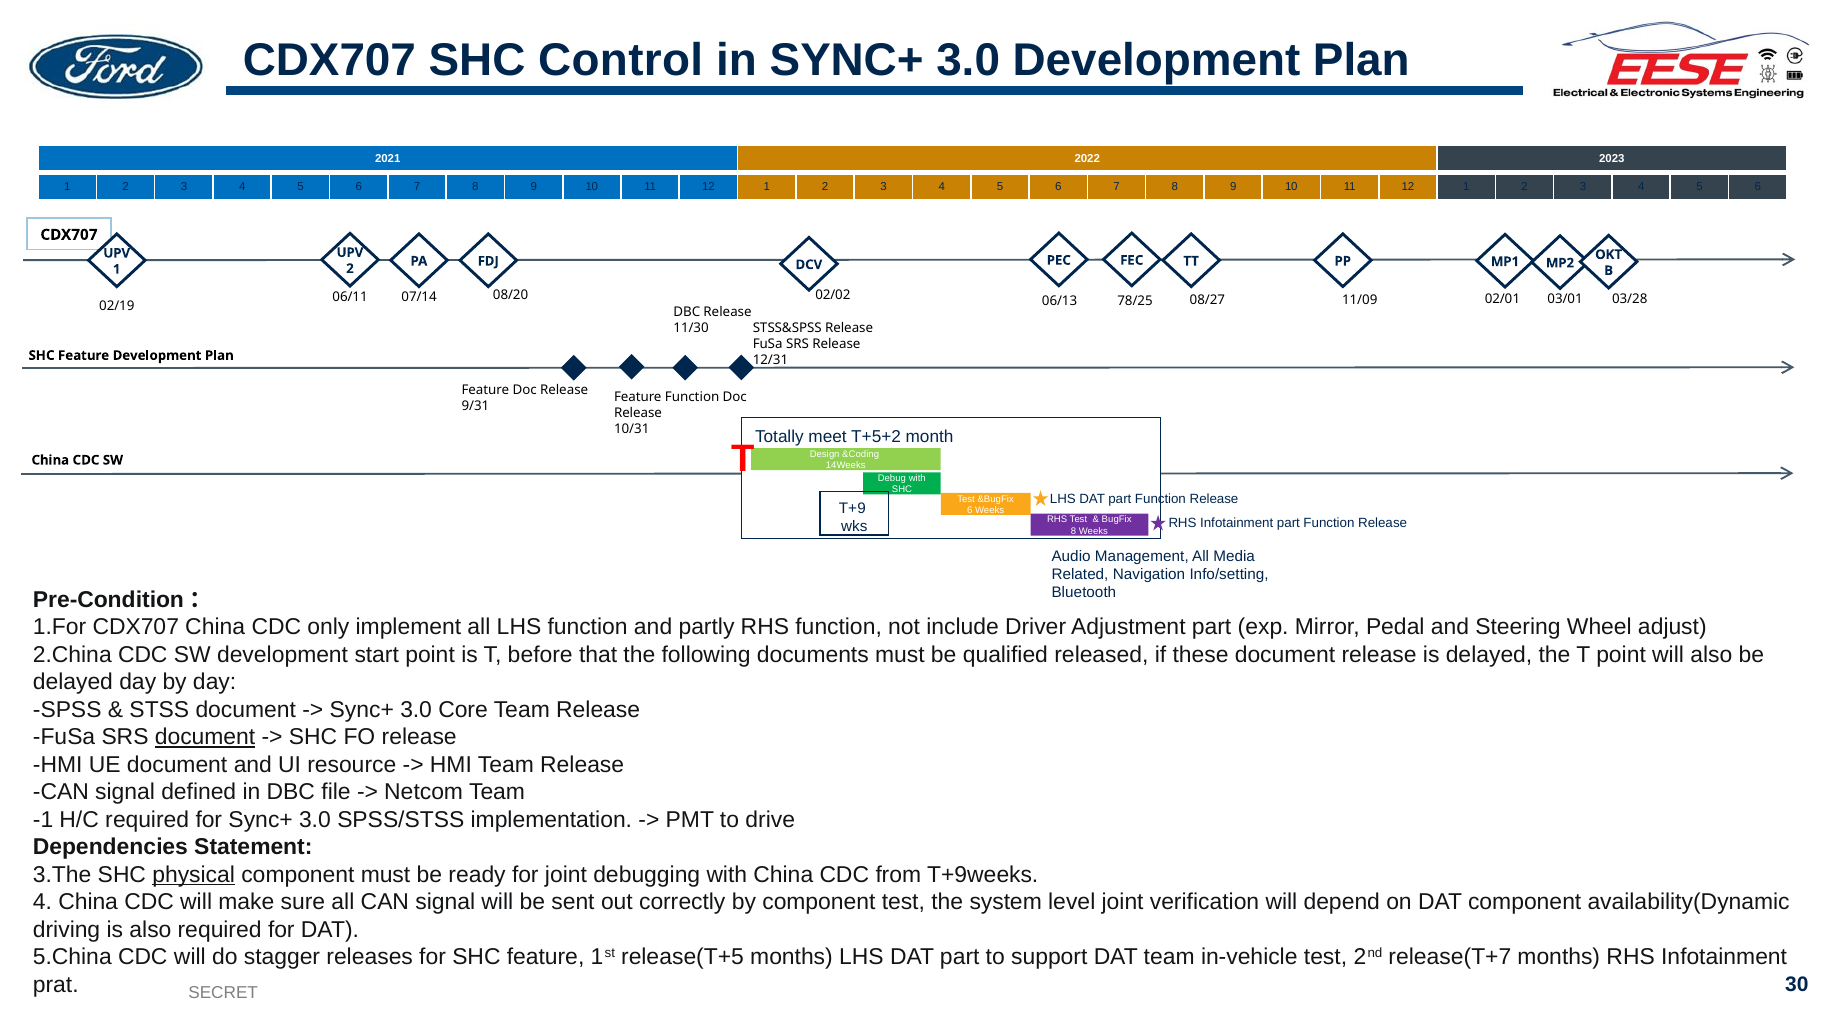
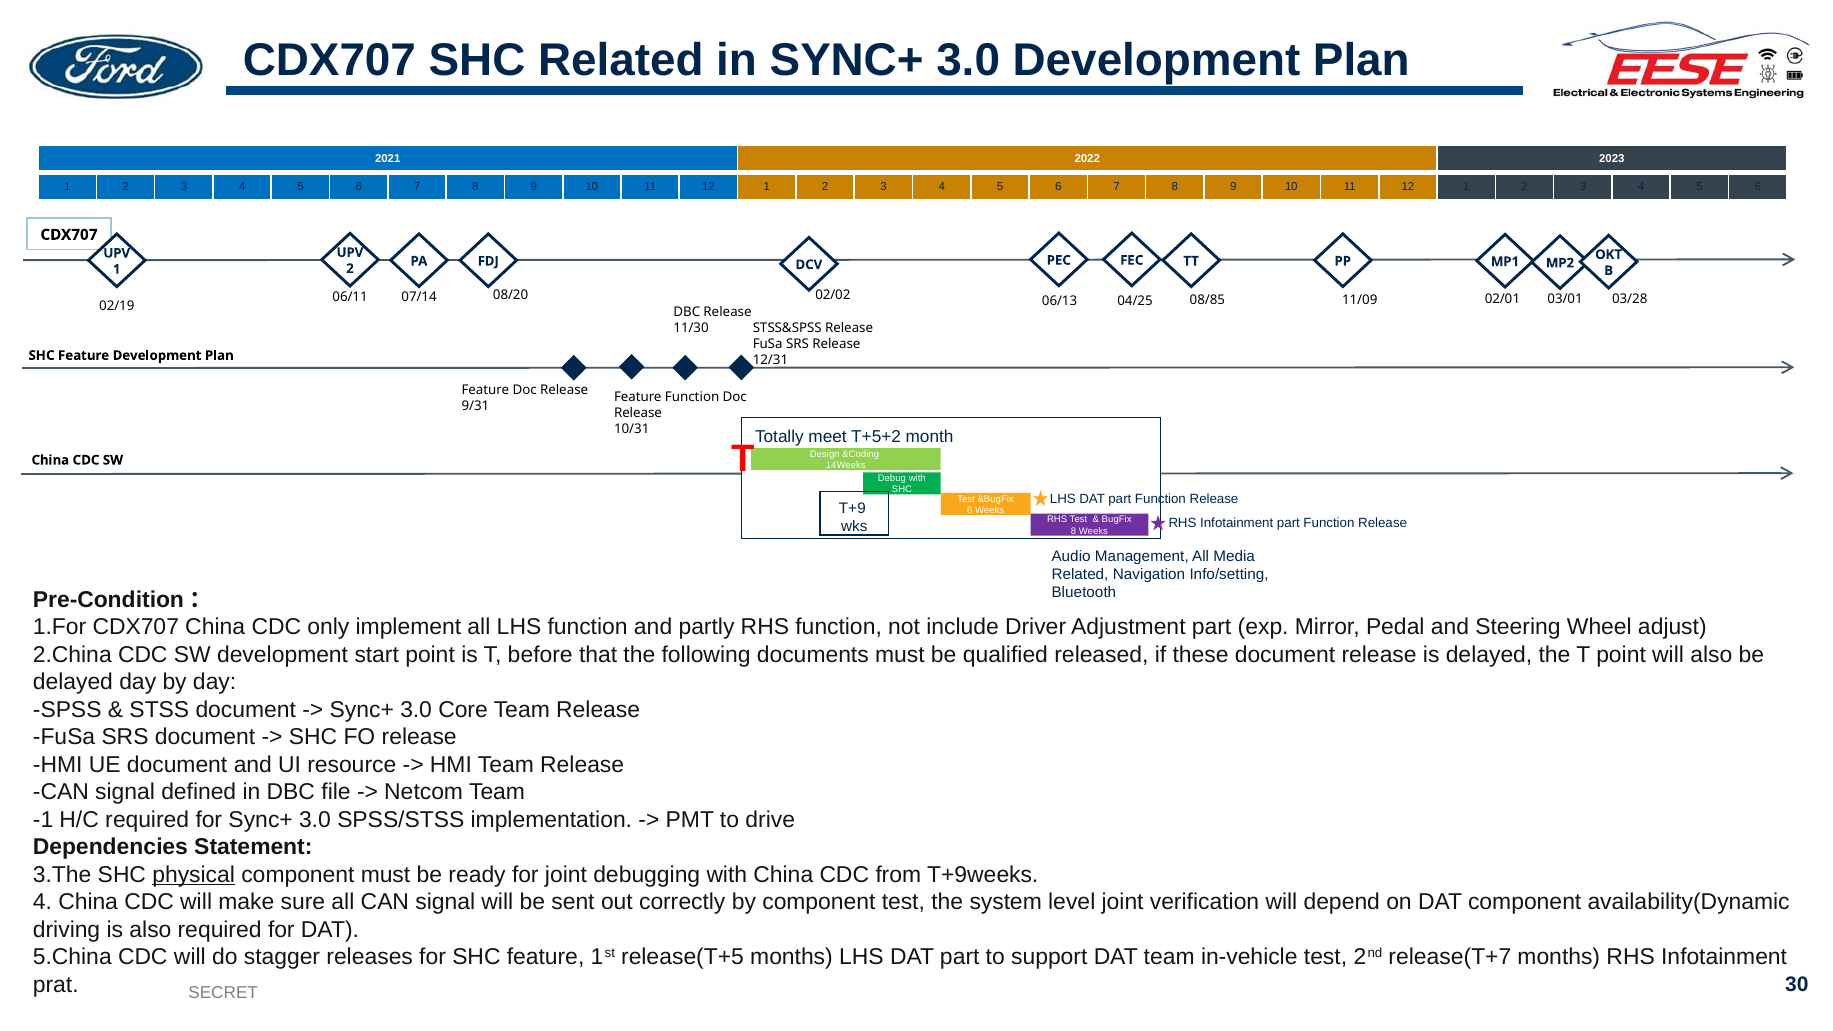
SHC Control: Control -> Related
08/27: 08/27 -> 08/85
78/25: 78/25 -> 04/25
document at (205, 737) underline: present -> none
